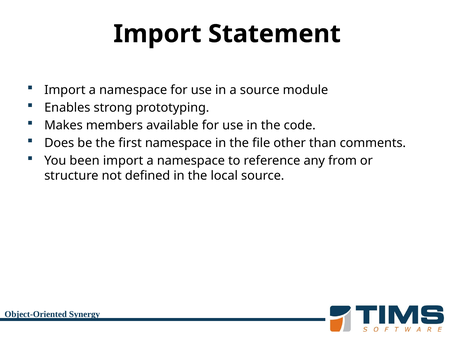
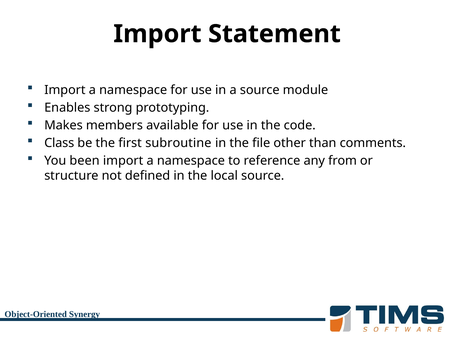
Does: Does -> Class
first namespace: namespace -> subroutine
